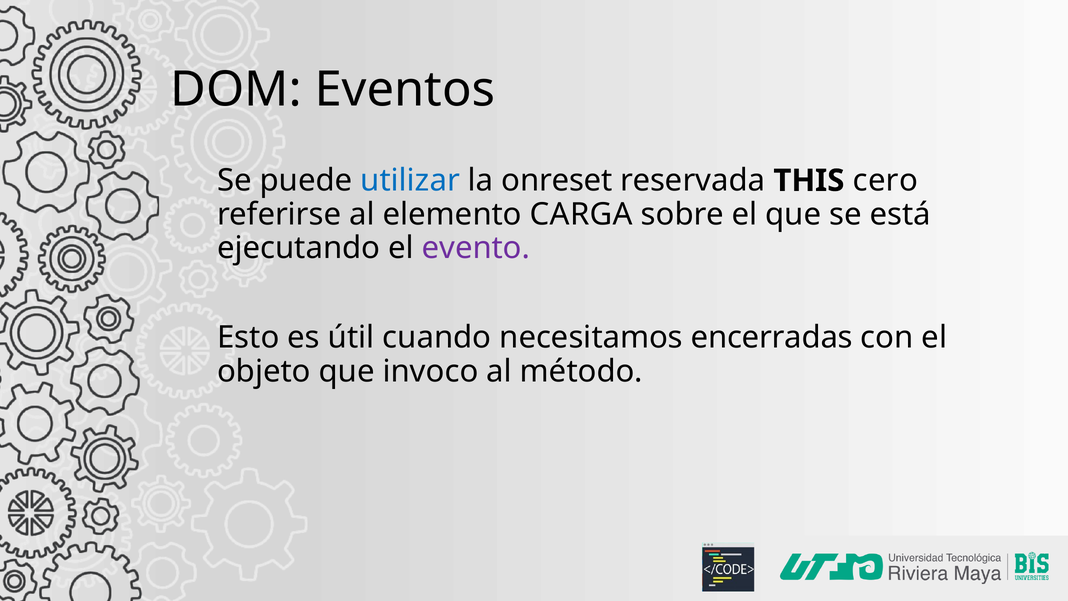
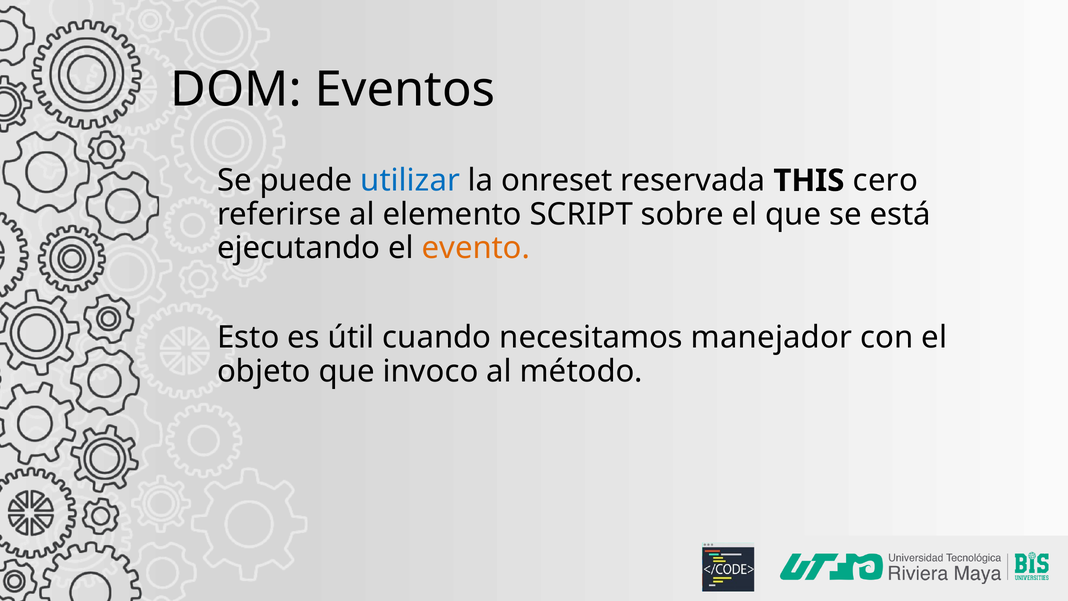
CARGA: CARGA -> SCRIPT
evento colour: purple -> orange
encerradas: encerradas -> manejador
